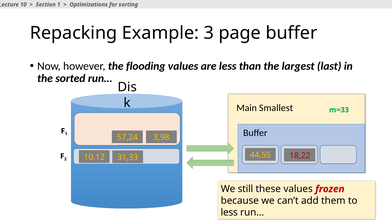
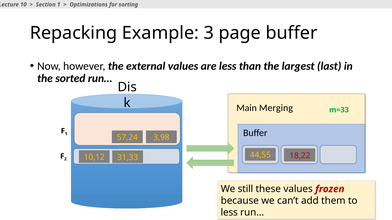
flooding: flooding -> external
Smallest: Smallest -> Merging
